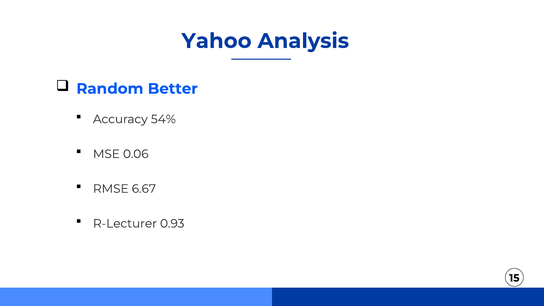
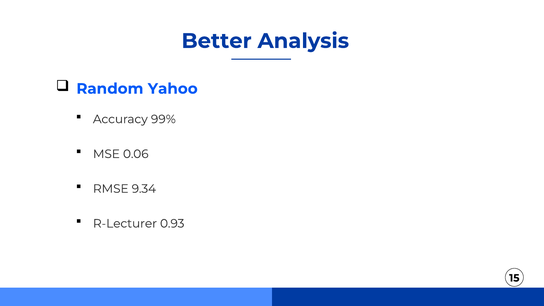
Yahoo: Yahoo -> Better
Better: Better -> Yahoo
54%: 54% -> 99%
6.67: 6.67 -> 9.34
